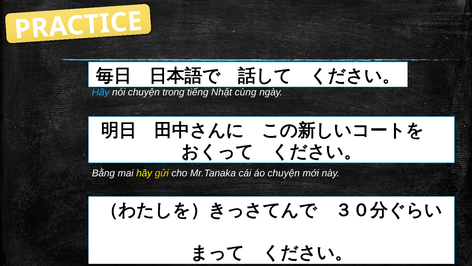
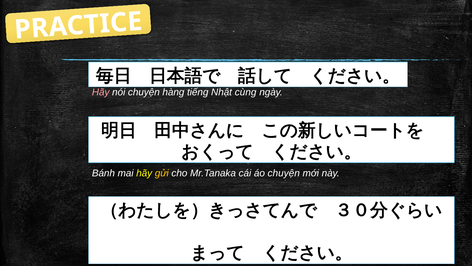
Hãy at (101, 92) colour: light blue -> pink
chuyện trong: trong -> hàng
Bằng: Bằng -> Bánh
